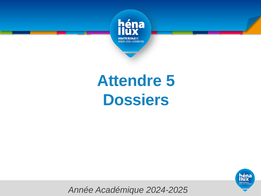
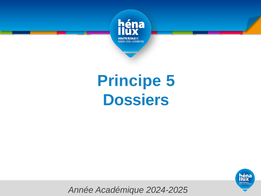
Attendre: Attendre -> Principe
